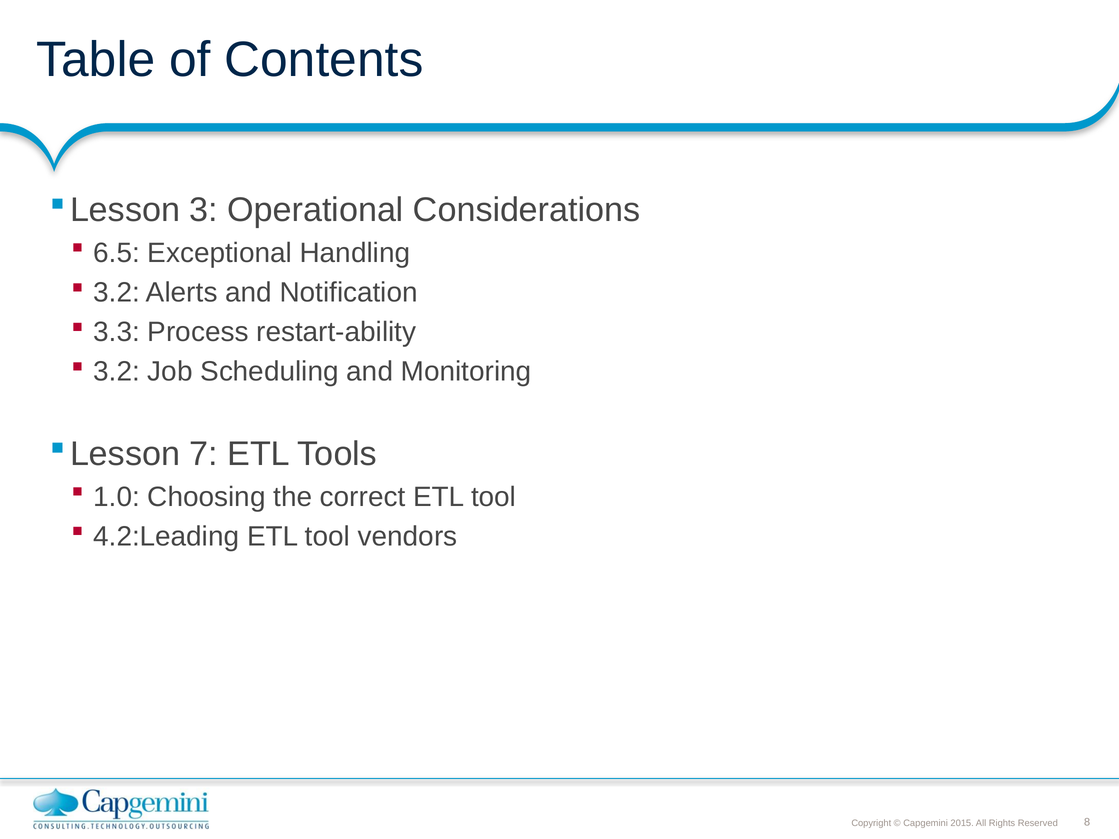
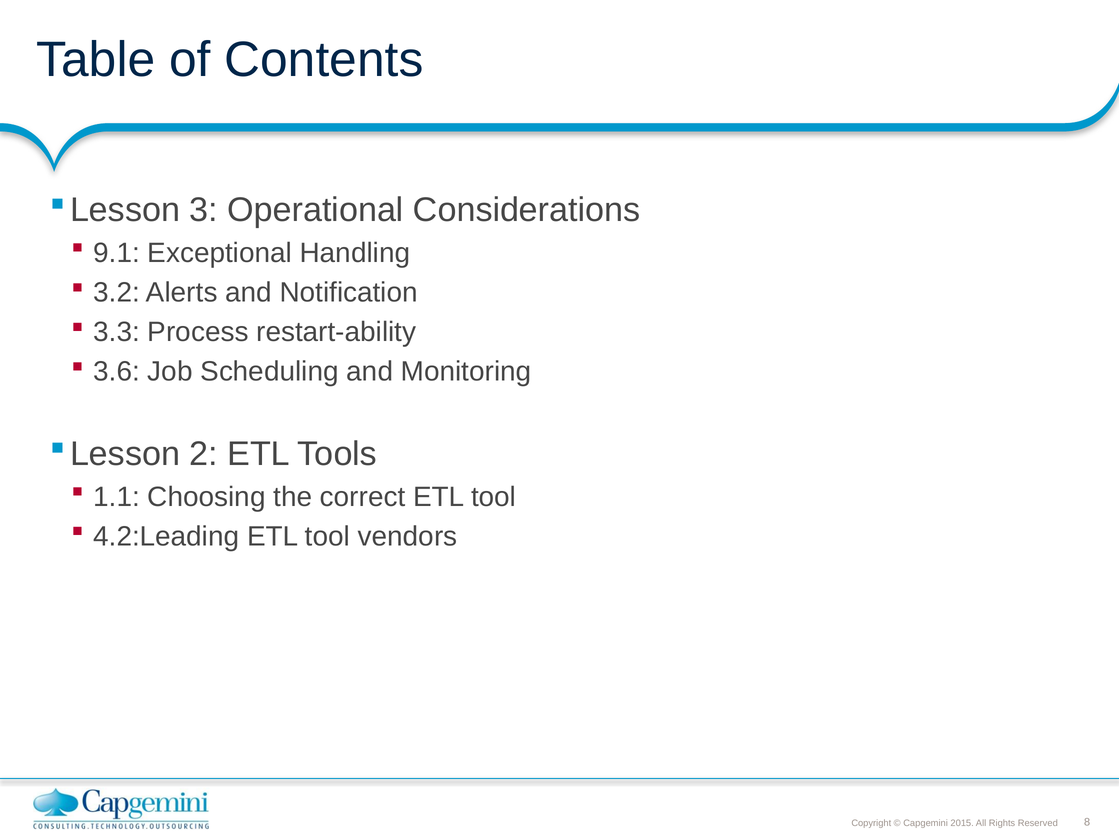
6.5: 6.5 -> 9.1
3.2 at (117, 372): 3.2 -> 3.6
7: 7 -> 2
1.0: 1.0 -> 1.1
